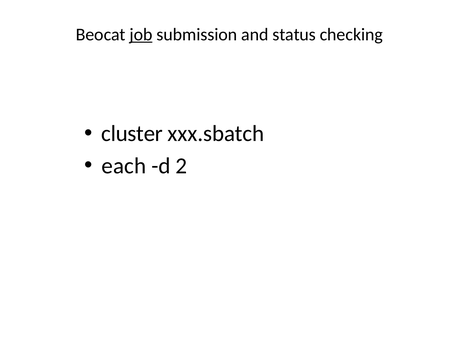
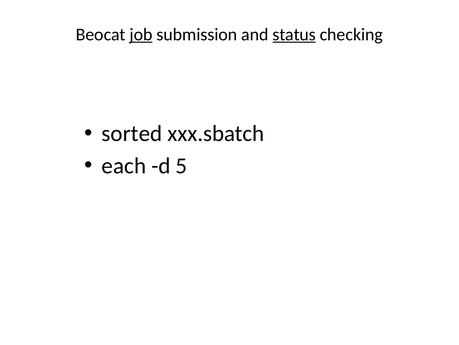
status underline: none -> present
cluster: cluster -> sorted
2: 2 -> 5
